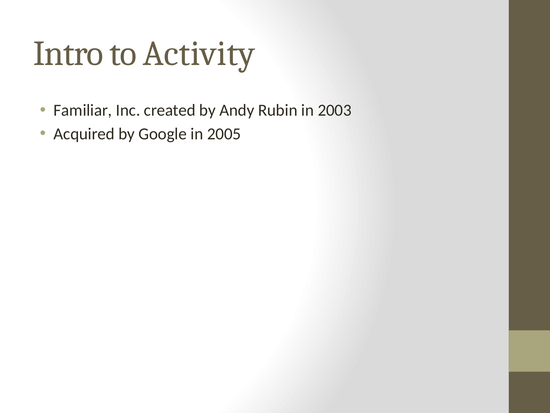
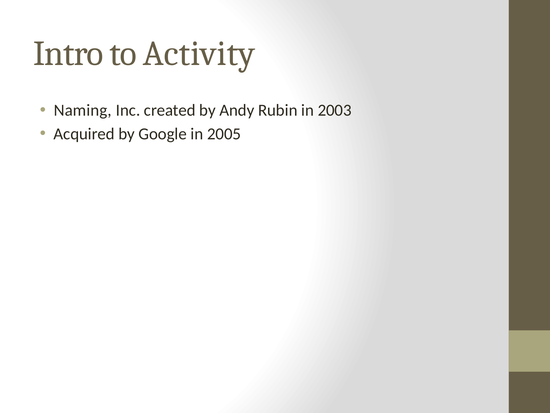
Familiar: Familiar -> Naming
